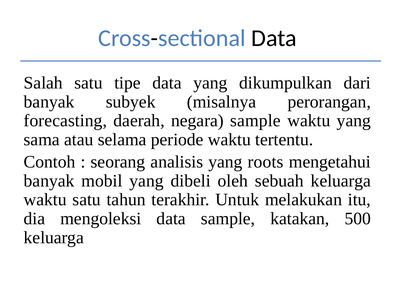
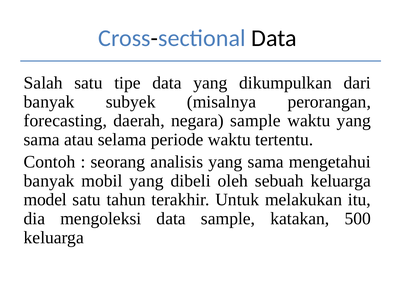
analisis yang roots: roots -> sama
waktu at (45, 200): waktu -> model
